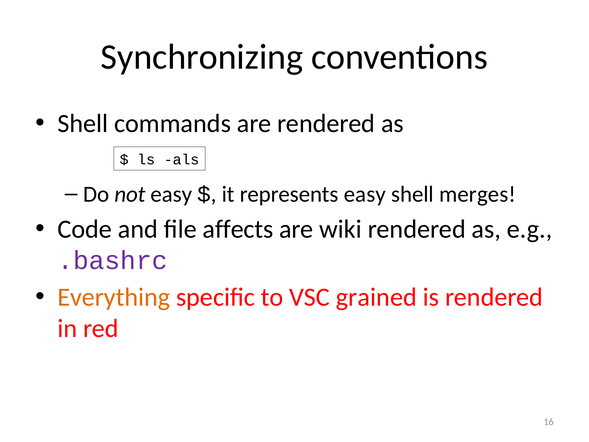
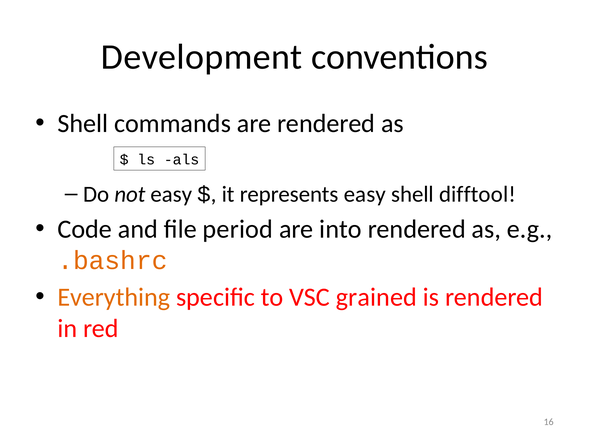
Synchronizing: Synchronizing -> Development
merges: merges -> difftool
affects: affects -> period
wiki: wiki -> into
.bashrc colour: purple -> orange
